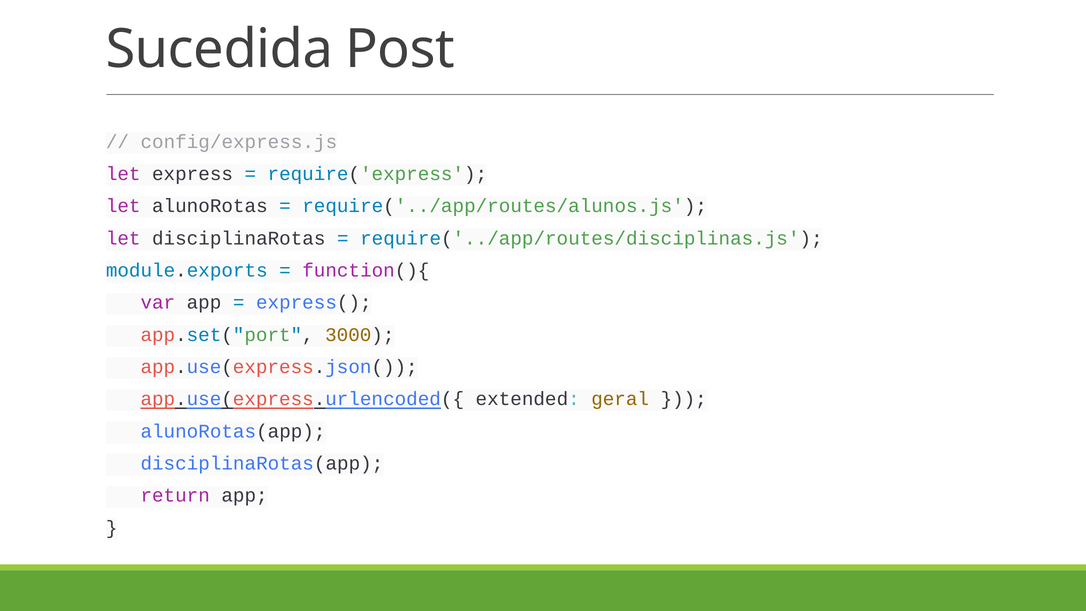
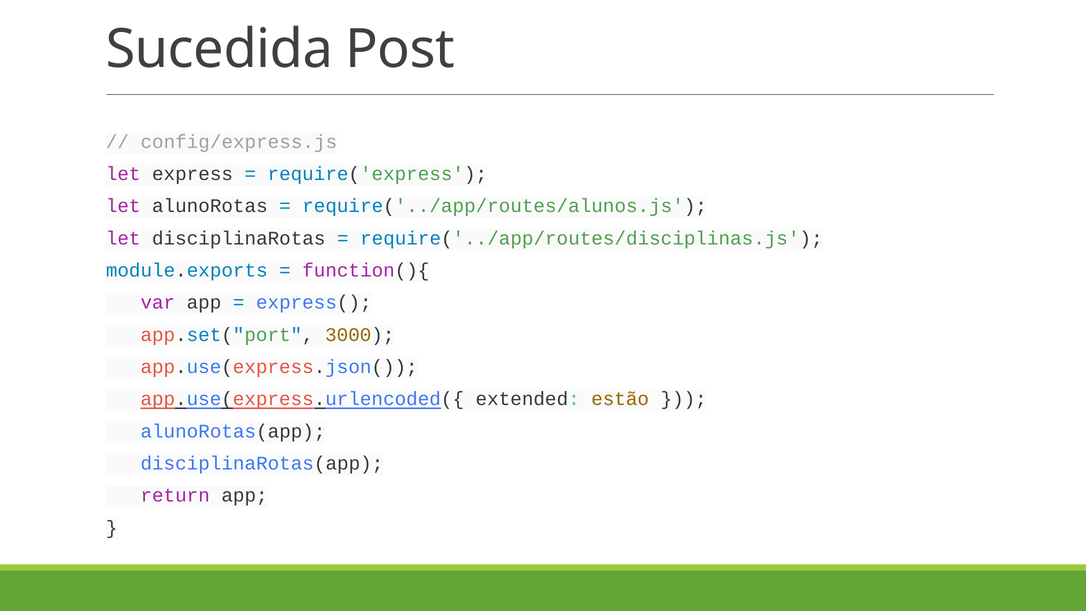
geral: geral -> estão
